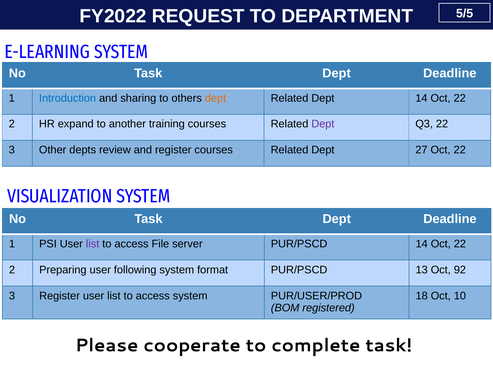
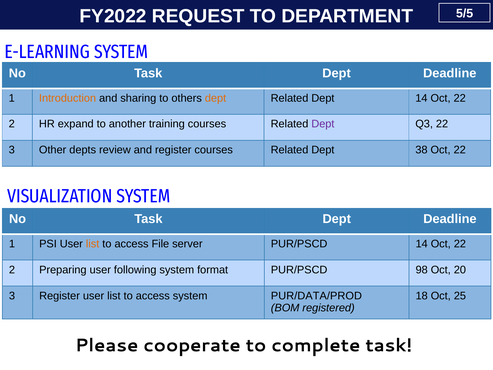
Introduction colour: blue -> orange
27: 27 -> 38
list at (93, 244) colour: purple -> orange
13: 13 -> 98
92: 92 -> 20
PUR/USER/PROD: PUR/USER/PROD -> PUR/DATA/PROD
10: 10 -> 25
